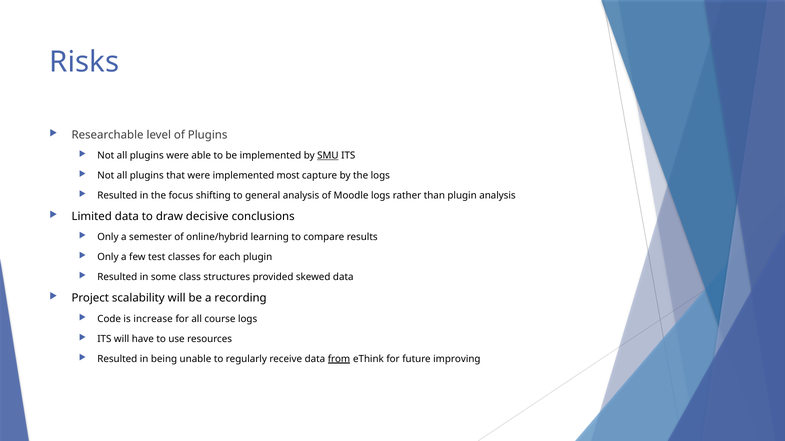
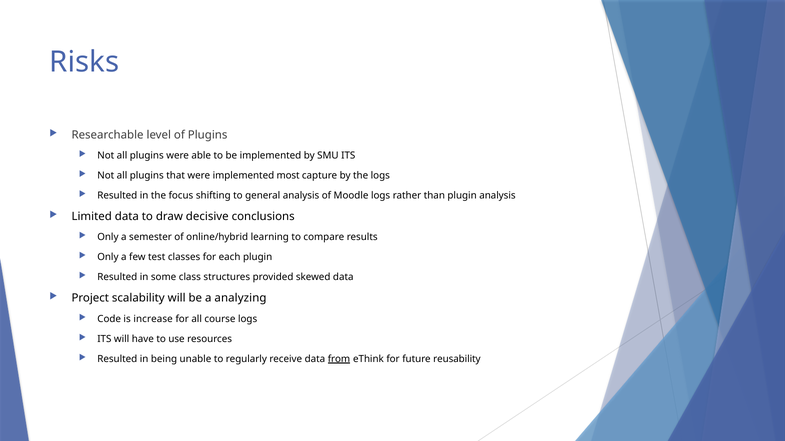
SMU underline: present -> none
recording: recording -> analyzing
improving: improving -> reusability
